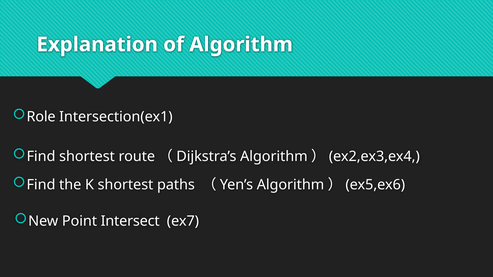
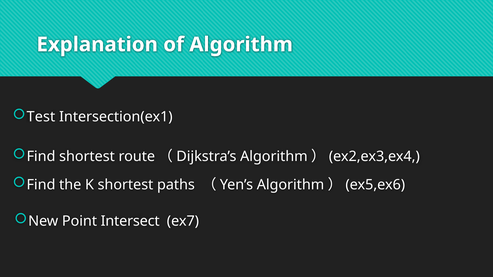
Role: Role -> Test
